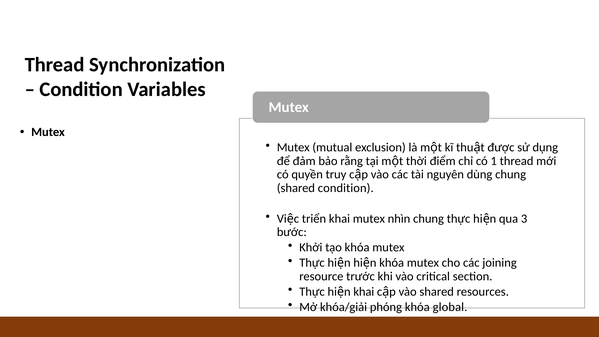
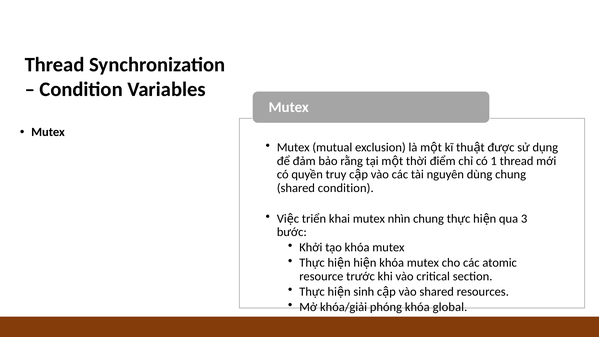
joining: joining -> atomic
khai at (364, 292): khai -> sinh
